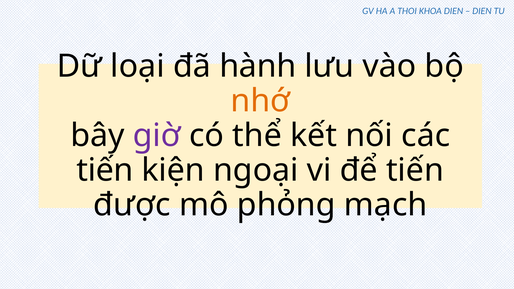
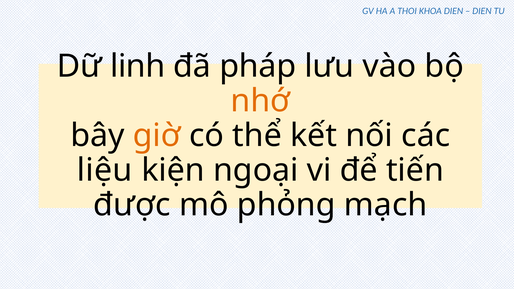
loại: loại -> linh
hành: hành -> pháp
giờ colour: purple -> orange
tiến at (105, 170): tiến -> liệu
